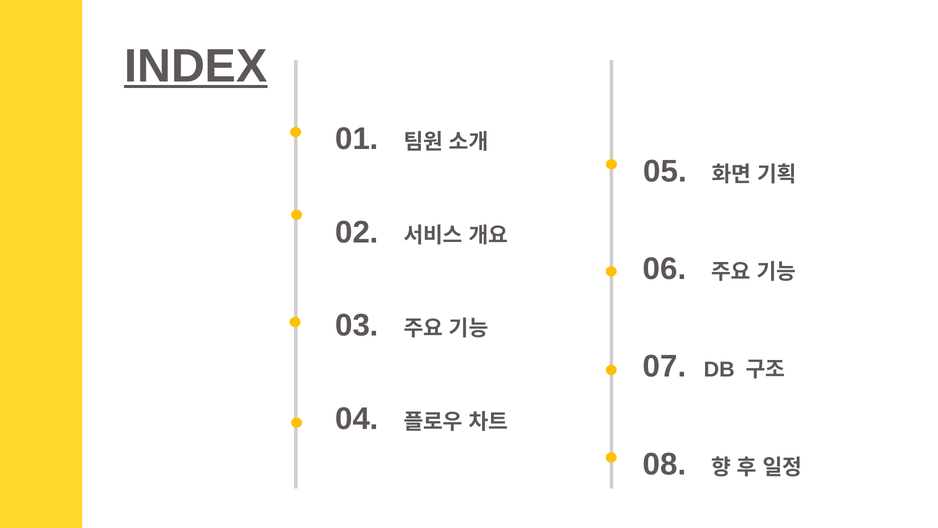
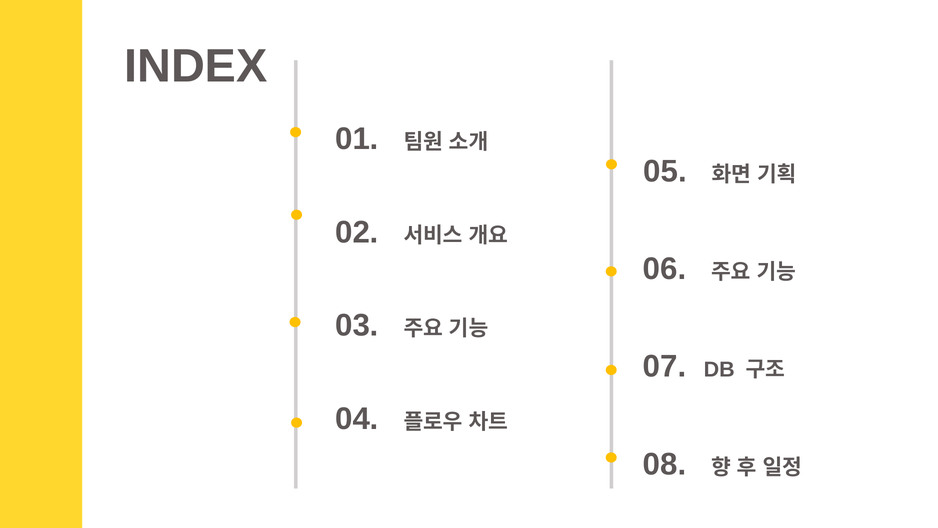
INDEX underline: present -> none
